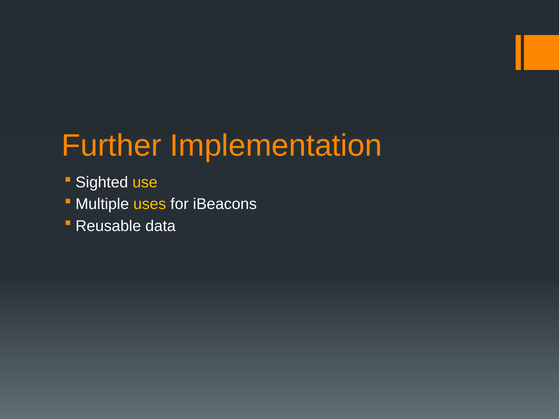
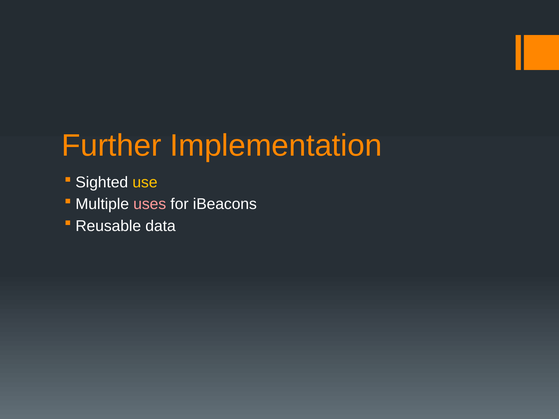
uses colour: yellow -> pink
